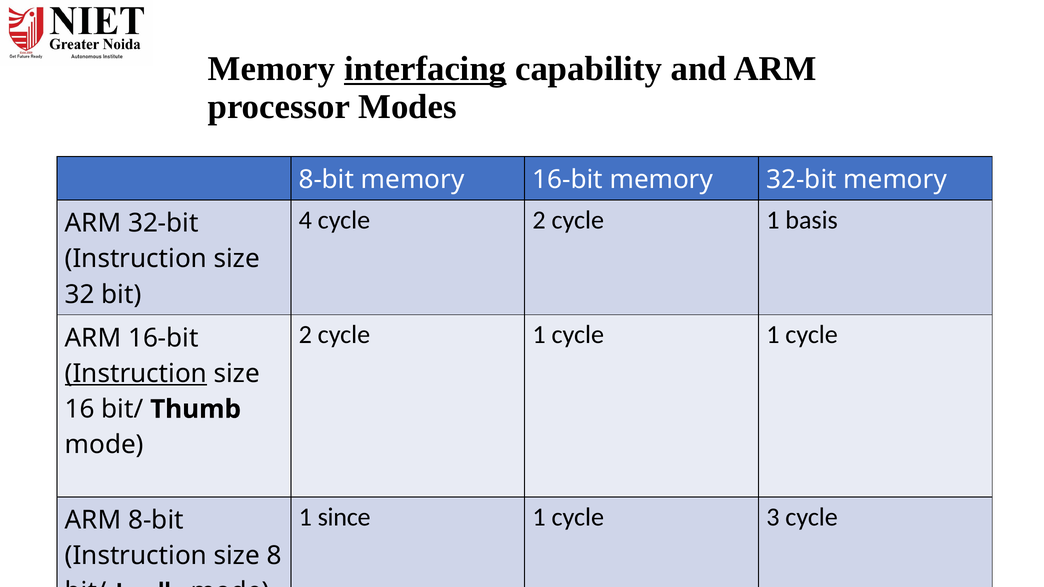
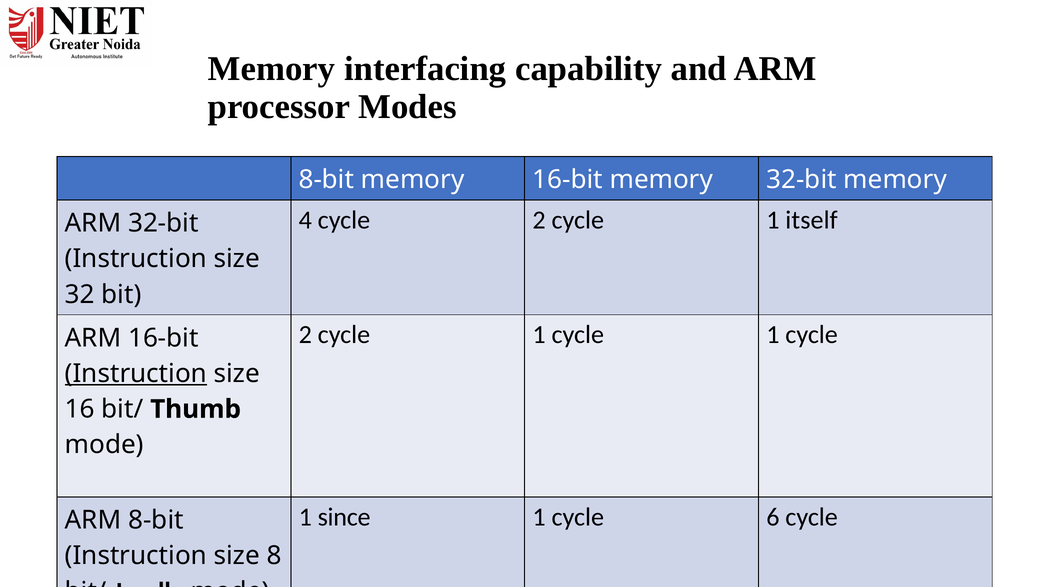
interfacing underline: present -> none
basis: basis -> itself
3: 3 -> 6
